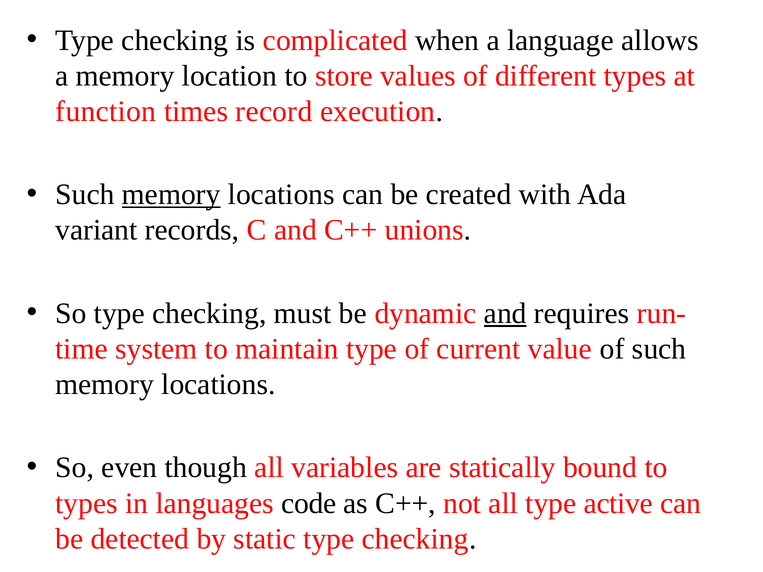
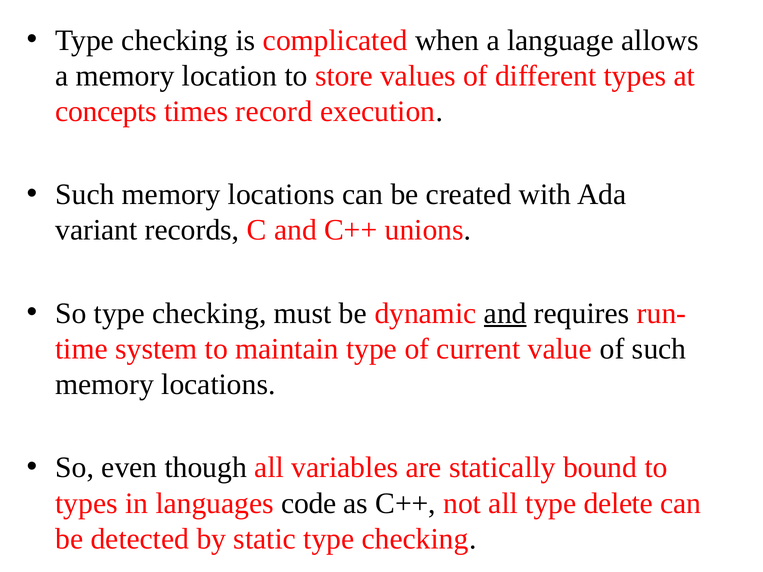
function: function -> concepts
memory at (171, 195) underline: present -> none
active: active -> delete
